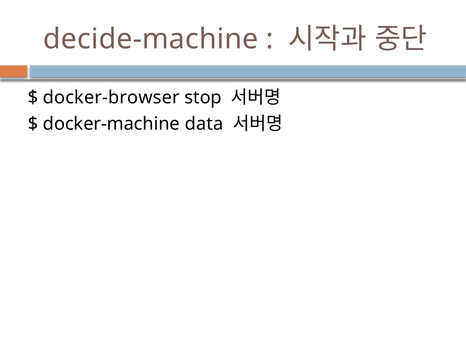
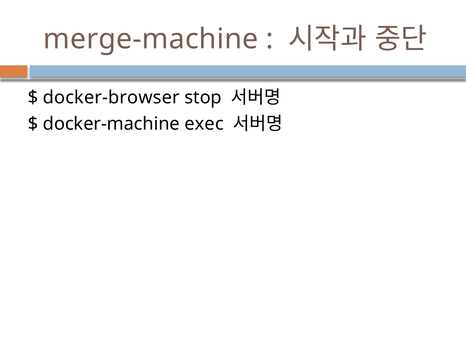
decide-machine: decide-machine -> merge-machine
data: data -> exec
